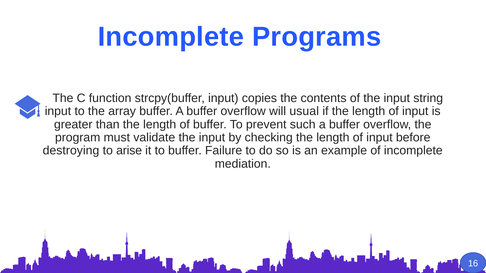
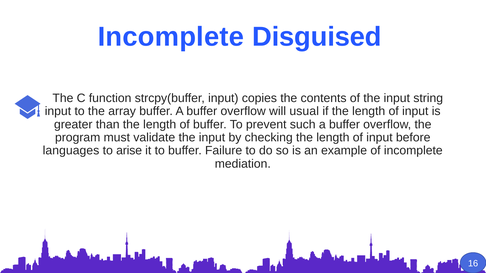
Programs: Programs -> Disguised
destroying: destroying -> languages
